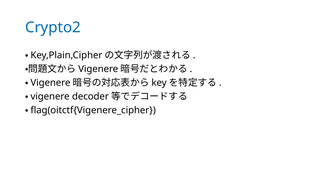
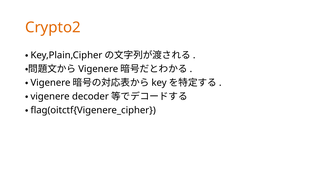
Crypto2 colour: blue -> orange
